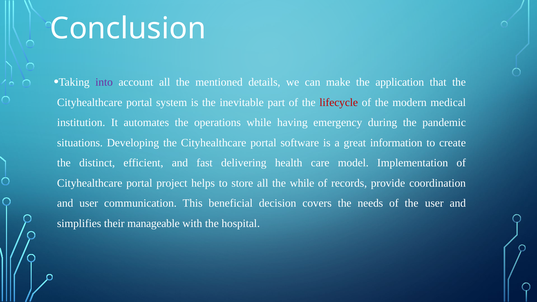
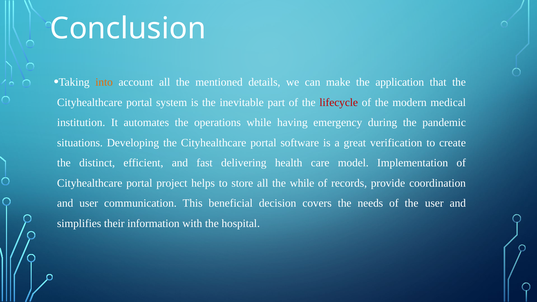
into colour: purple -> orange
information: information -> verification
manageable: manageable -> information
